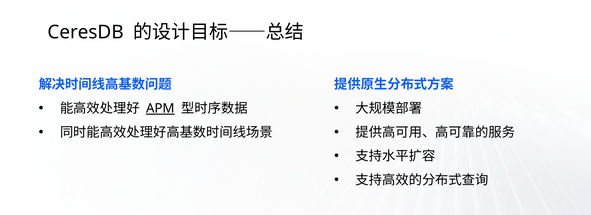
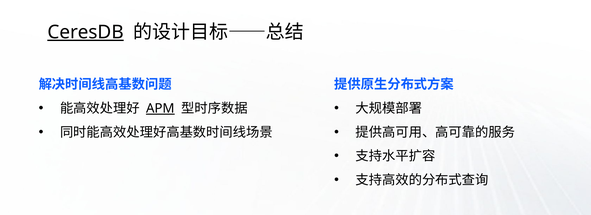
CeresDB underline: none -> present
